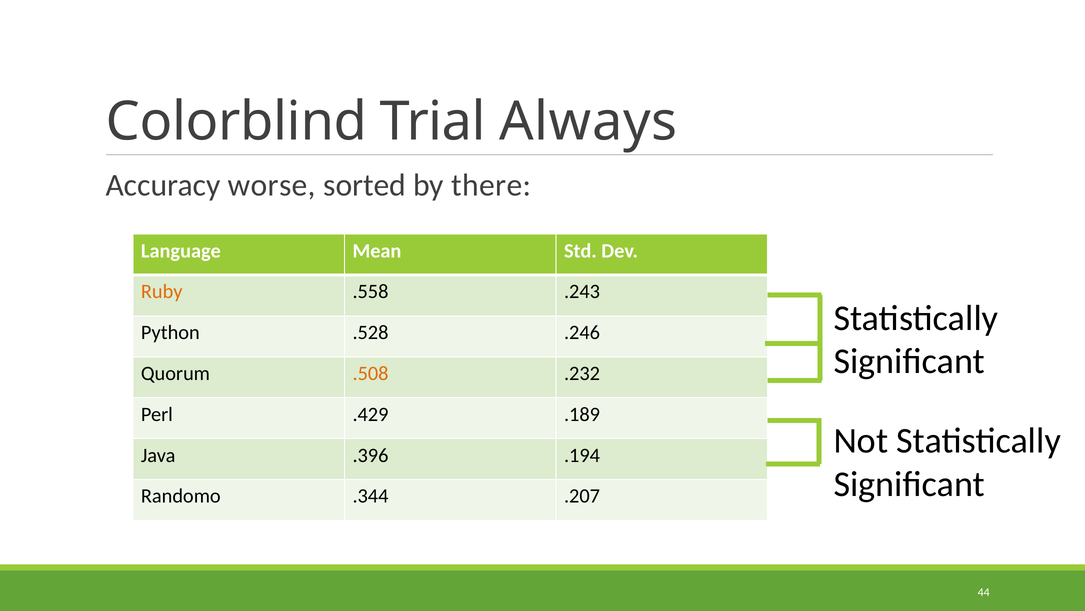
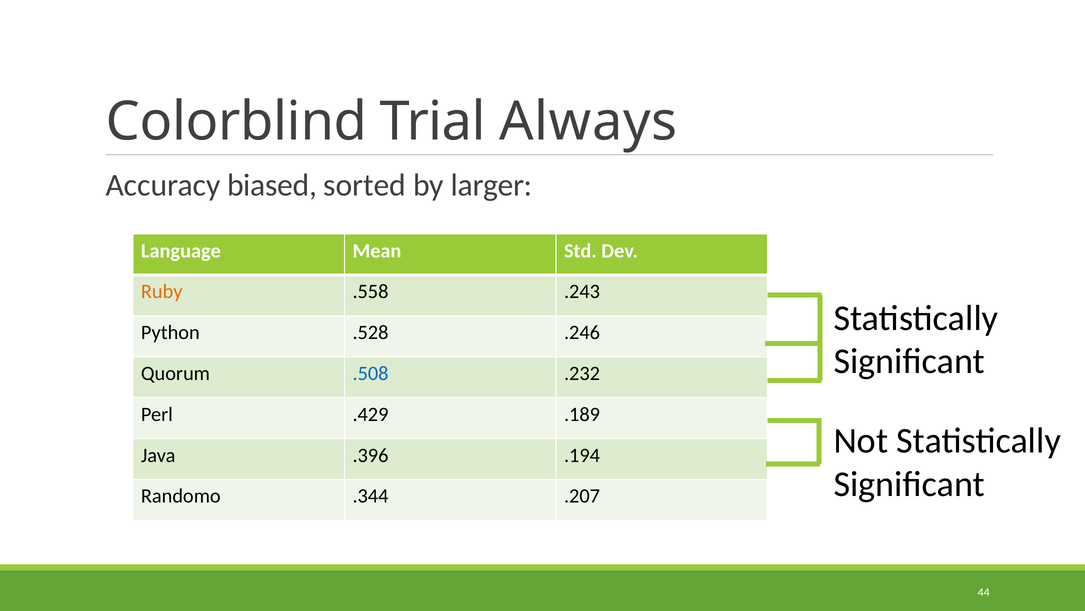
worse: worse -> biased
there: there -> larger
.508 colour: orange -> blue
